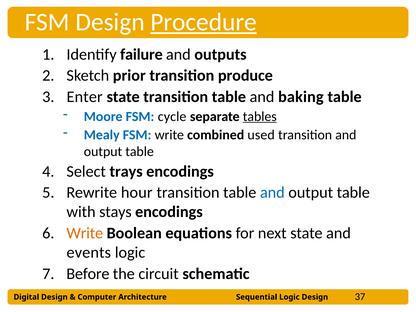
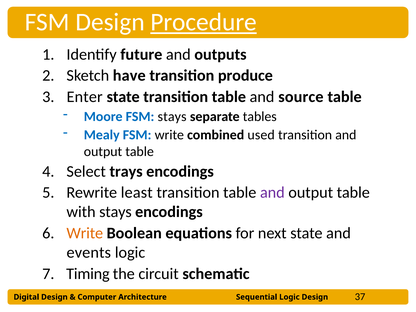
failure: failure -> future
prior: prior -> have
baking: baking -> source
FSM cycle: cycle -> stays
tables underline: present -> none
hour: hour -> least
and at (272, 193) colour: blue -> purple
Before: Before -> Timing
